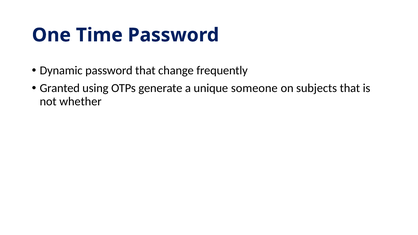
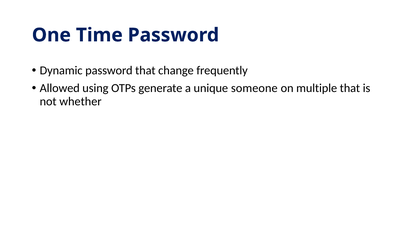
Granted: Granted -> Allowed
subjects: subjects -> multiple
